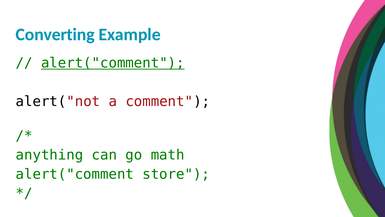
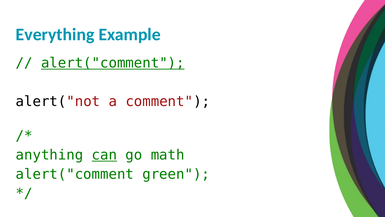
Converting: Converting -> Everything
can underline: none -> present
store: store -> green
